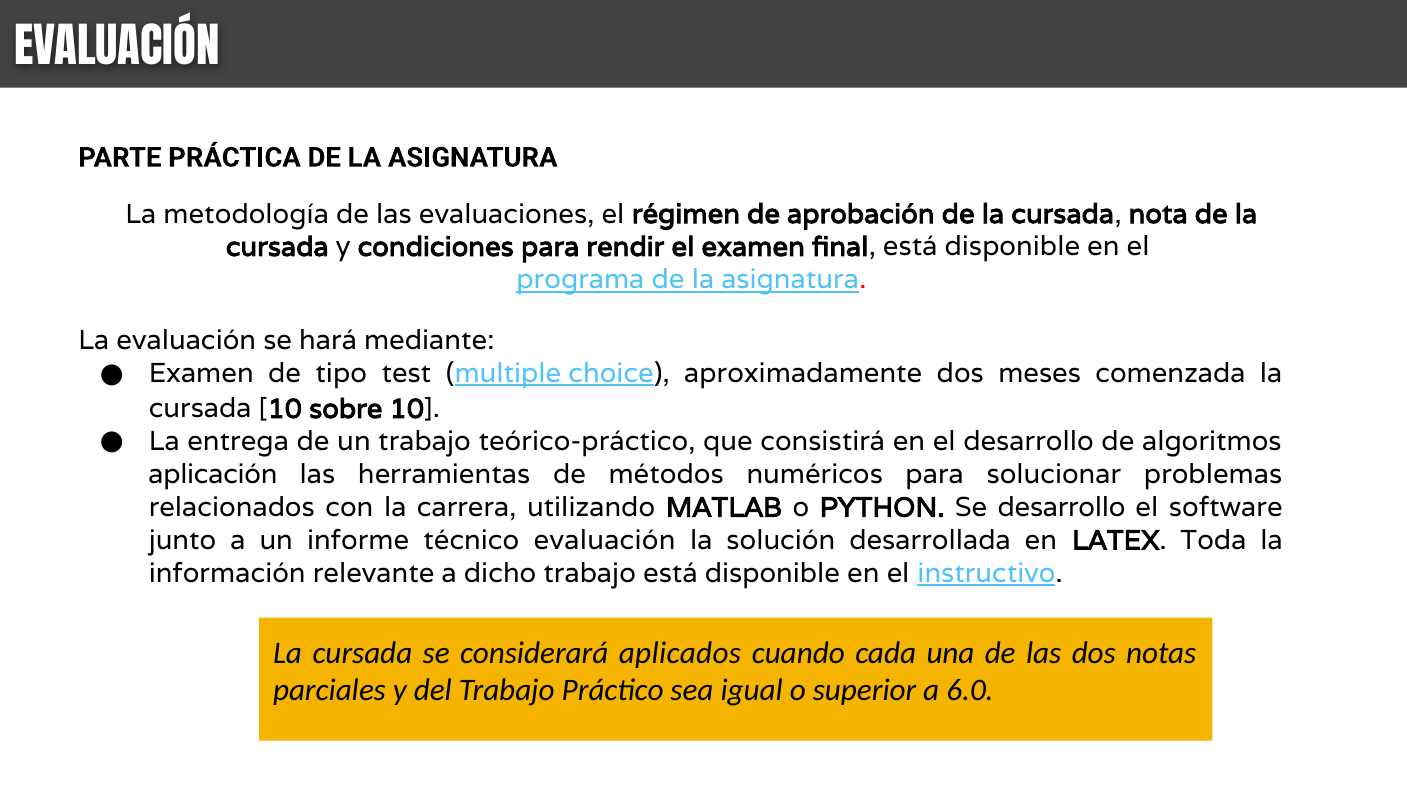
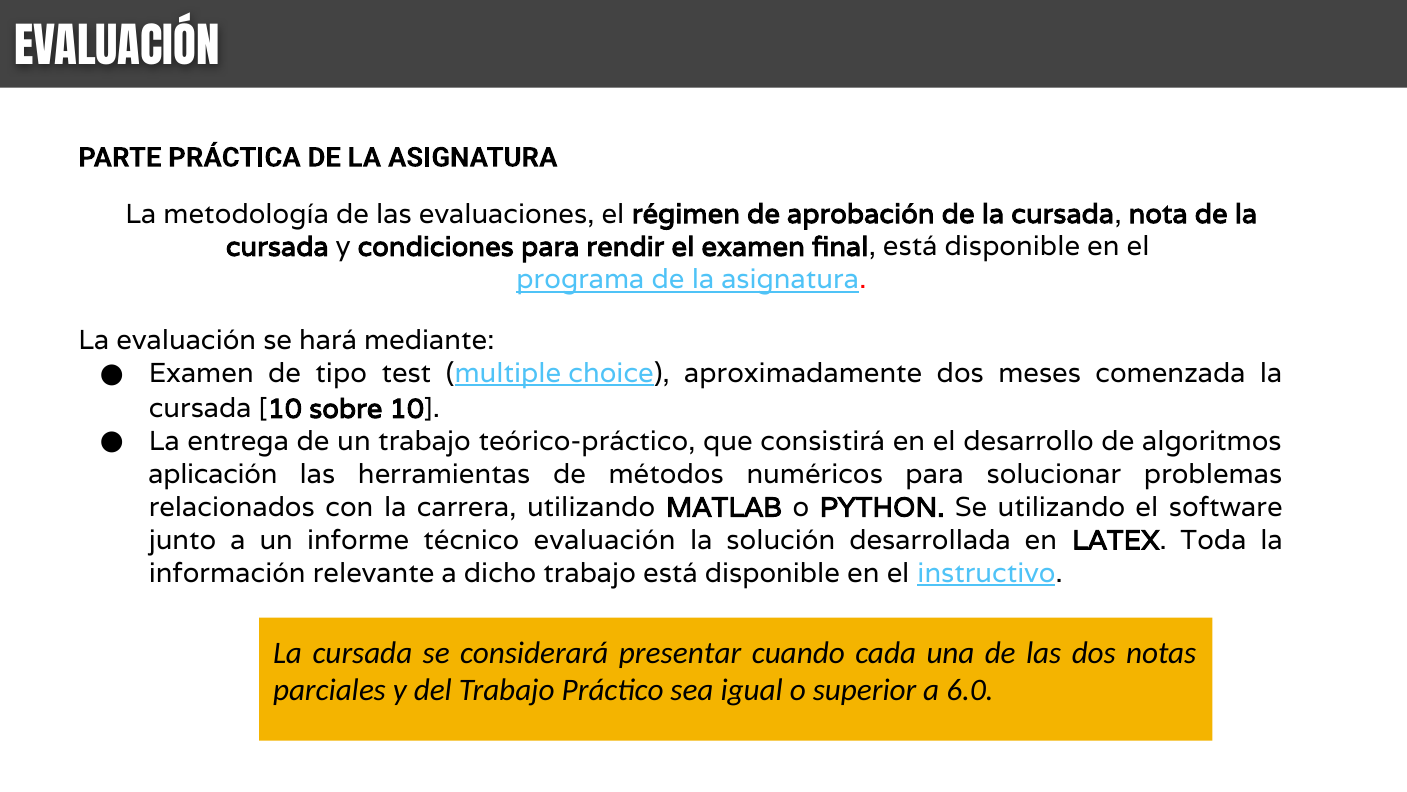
Se desarrollo: desarrollo -> utilizando
aplicados: aplicados -> presentar
